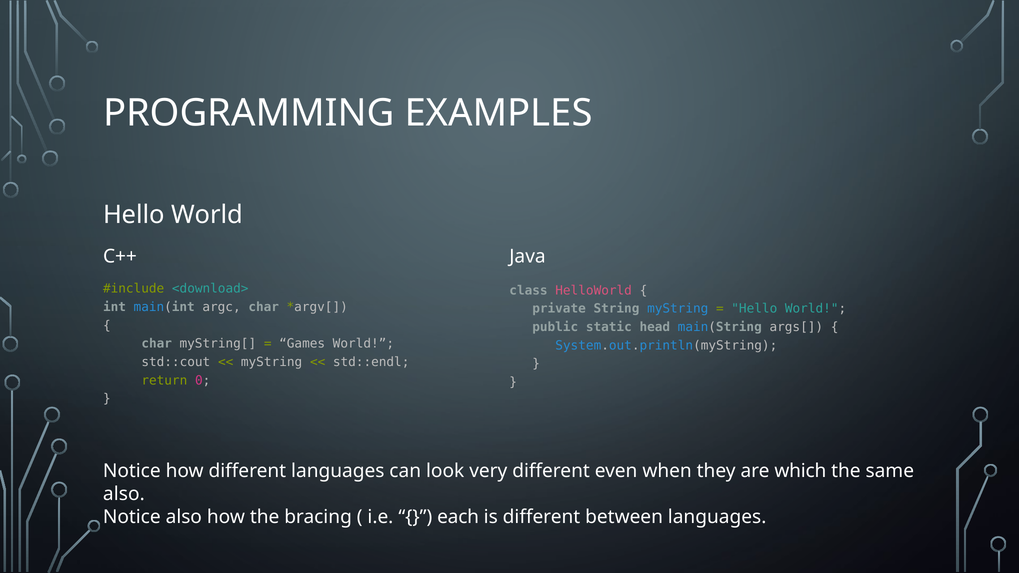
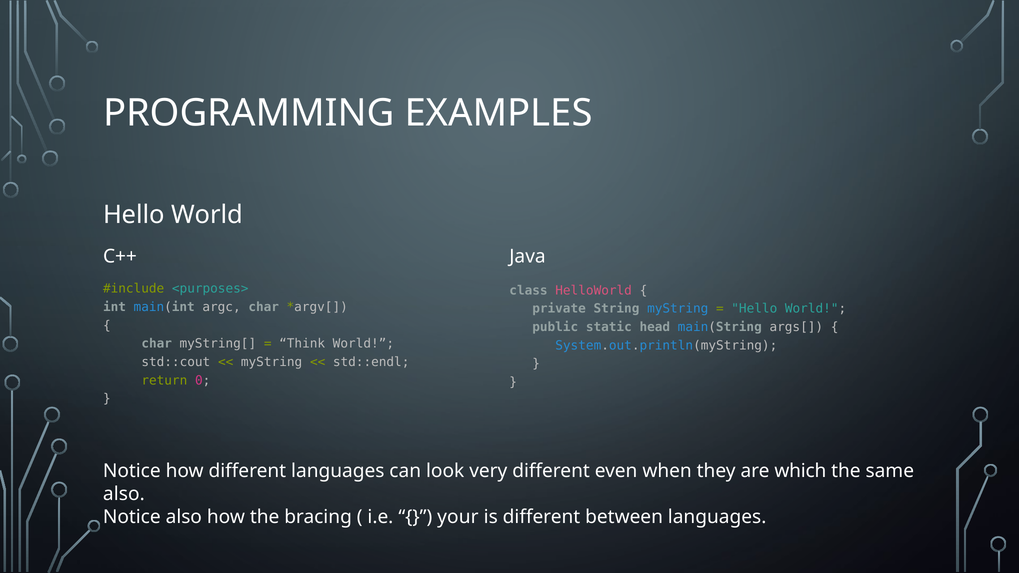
<download>: <download> -> <purposes>
Games: Games -> Think
each: each -> your
